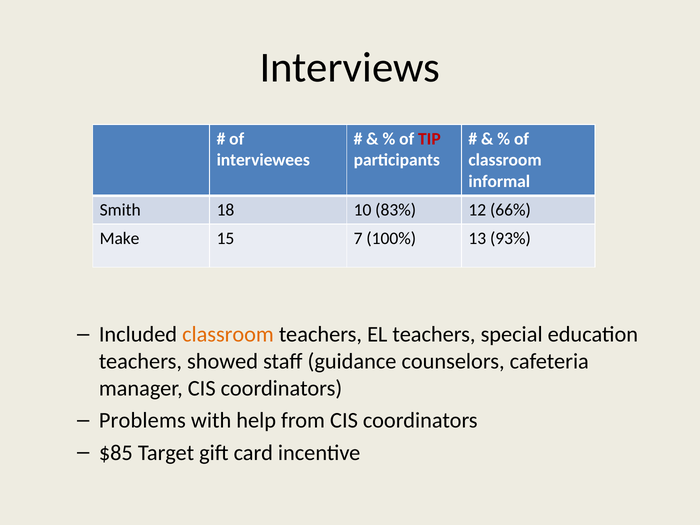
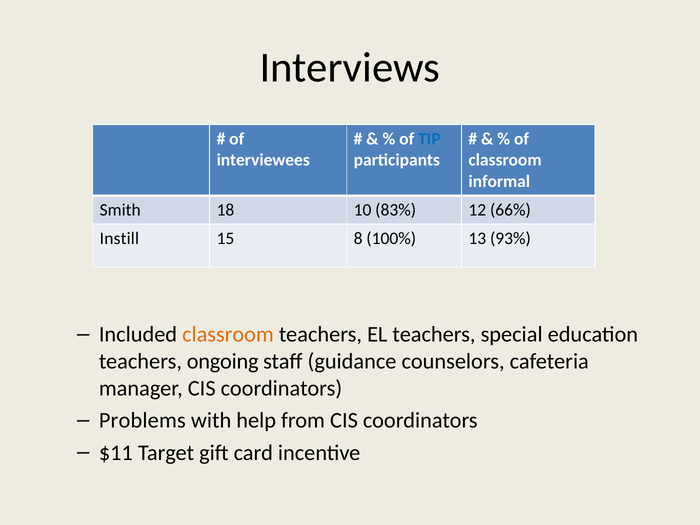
TIP colour: red -> blue
Make: Make -> Instill
7: 7 -> 8
showed: showed -> ongoing
$85: $85 -> $11
